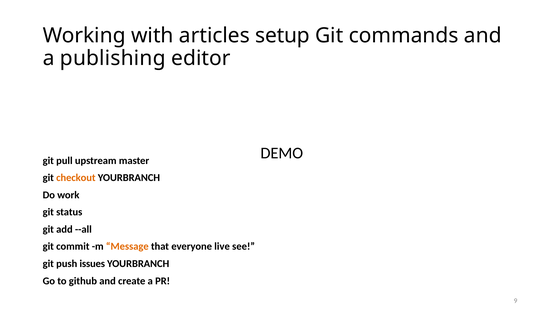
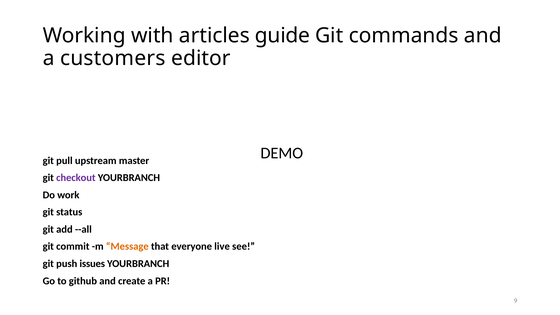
setup: setup -> guide
publishing: publishing -> customers
checkout colour: orange -> purple
